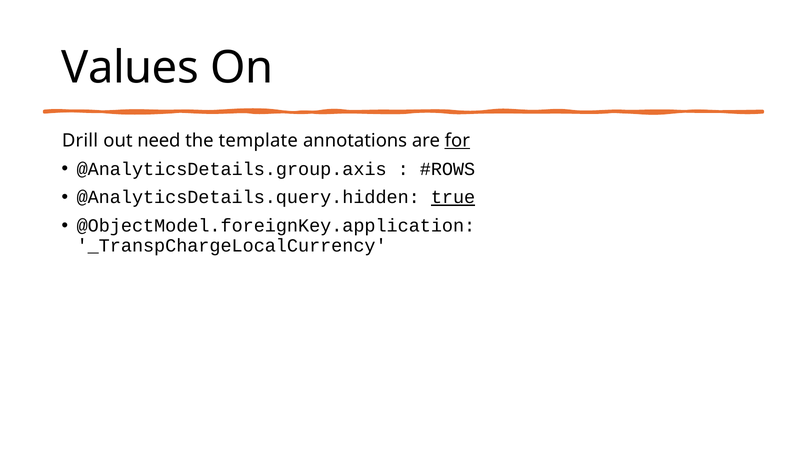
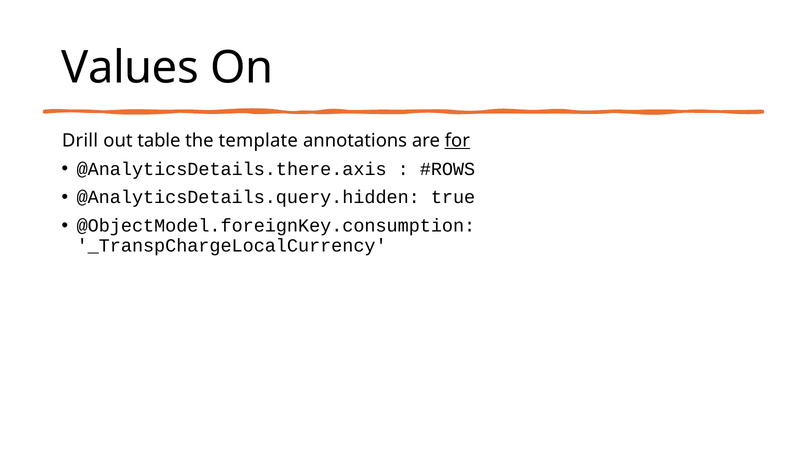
need: need -> table
@AnalyticsDetails.group.axis: @AnalyticsDetails.group.axis -> @AnalyticsDetails.there.axis
true underline: present -> none
@ObjectModel.foreignKey.application: @ObjectModel.foreignKey.application -> @ObjectModel.foreignKey.consumption
